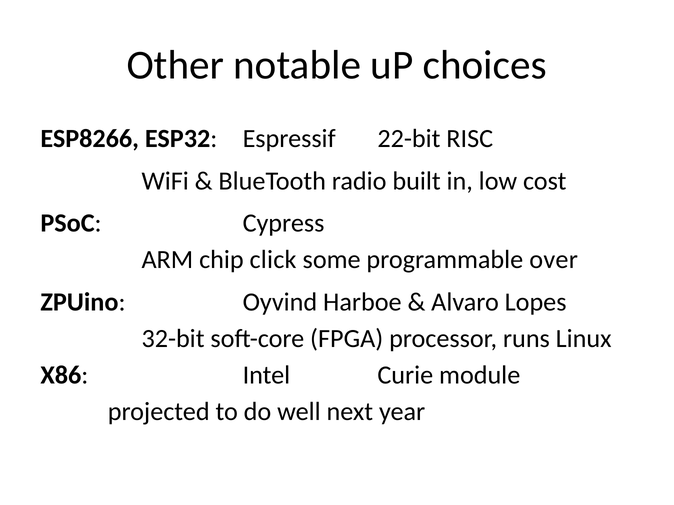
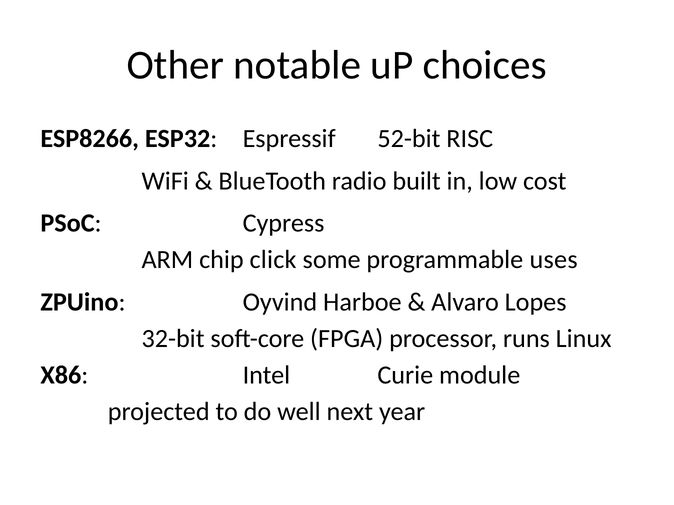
22-bit: 22-bit -> 52-bit
over: over -> uses
